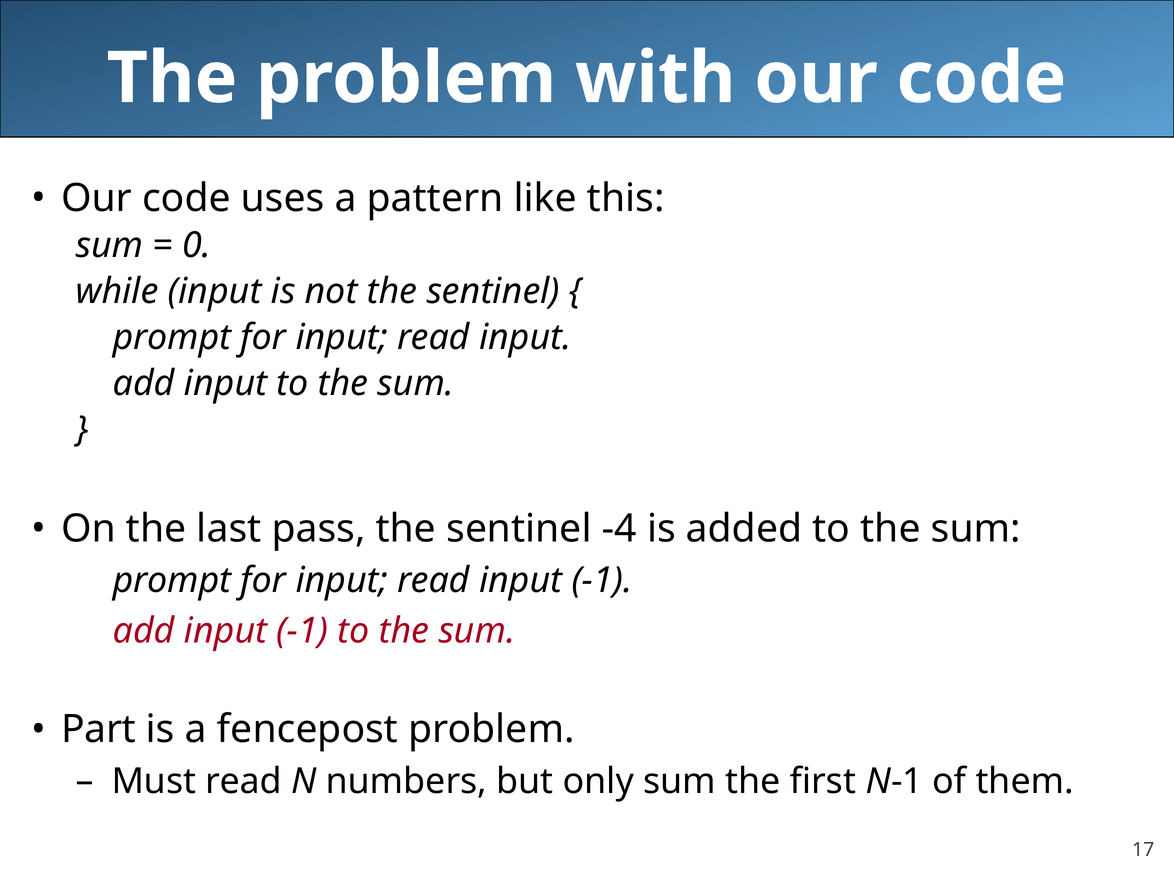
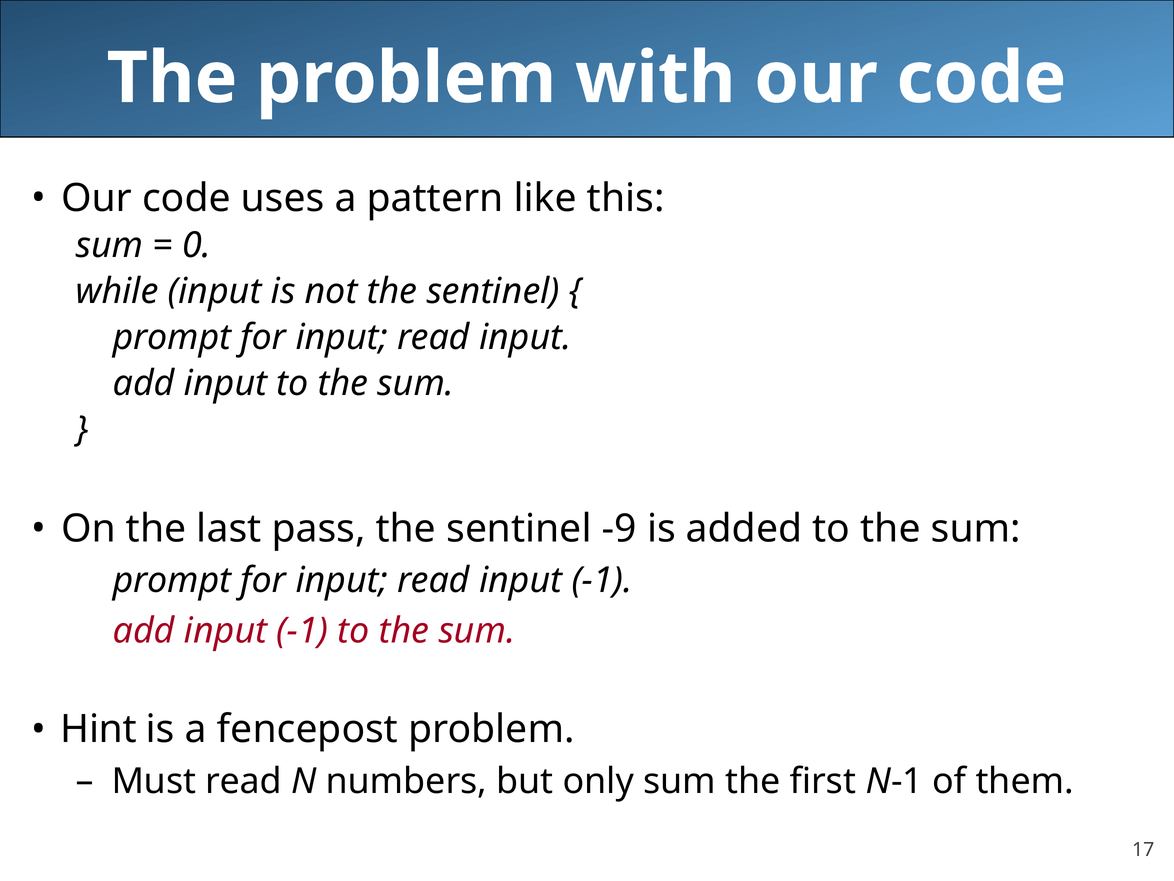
-4: -4 -> -9
Part: Part -> Hint
